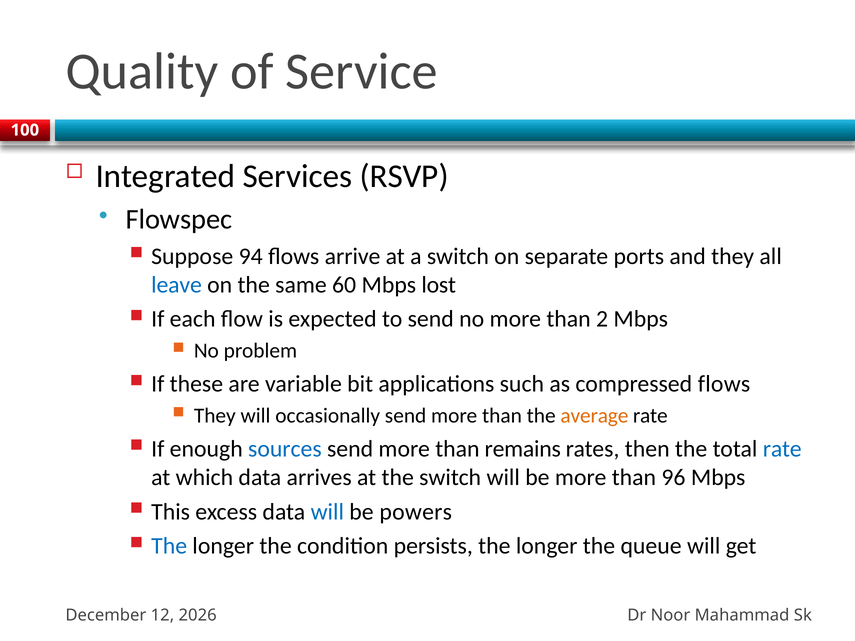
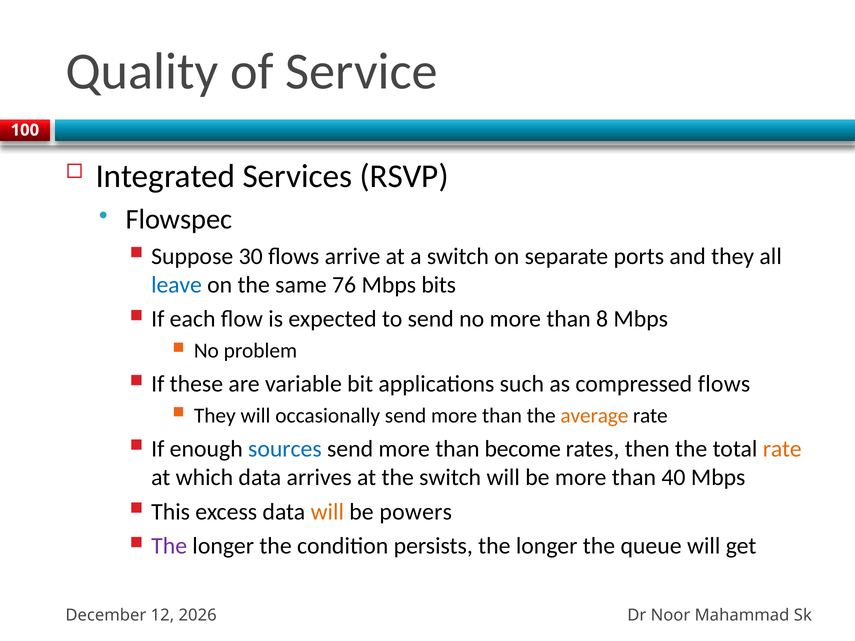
94: 94 -> 30
60: 60 -> 76
lost: lost -> bits
2: 2 -> 8
remains: remains -> become
rate at (782, 449) colour: blue -> orange
96: 96 -> 40
will at (327, 512) colour: blue -> orange
The at (169, 546) colour: blue -> purple
